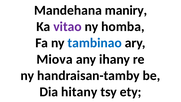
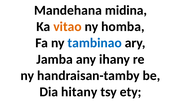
maniry: maniry -> midina
vitao colour: purple -> orange
Miova: Miova -> Jamba
